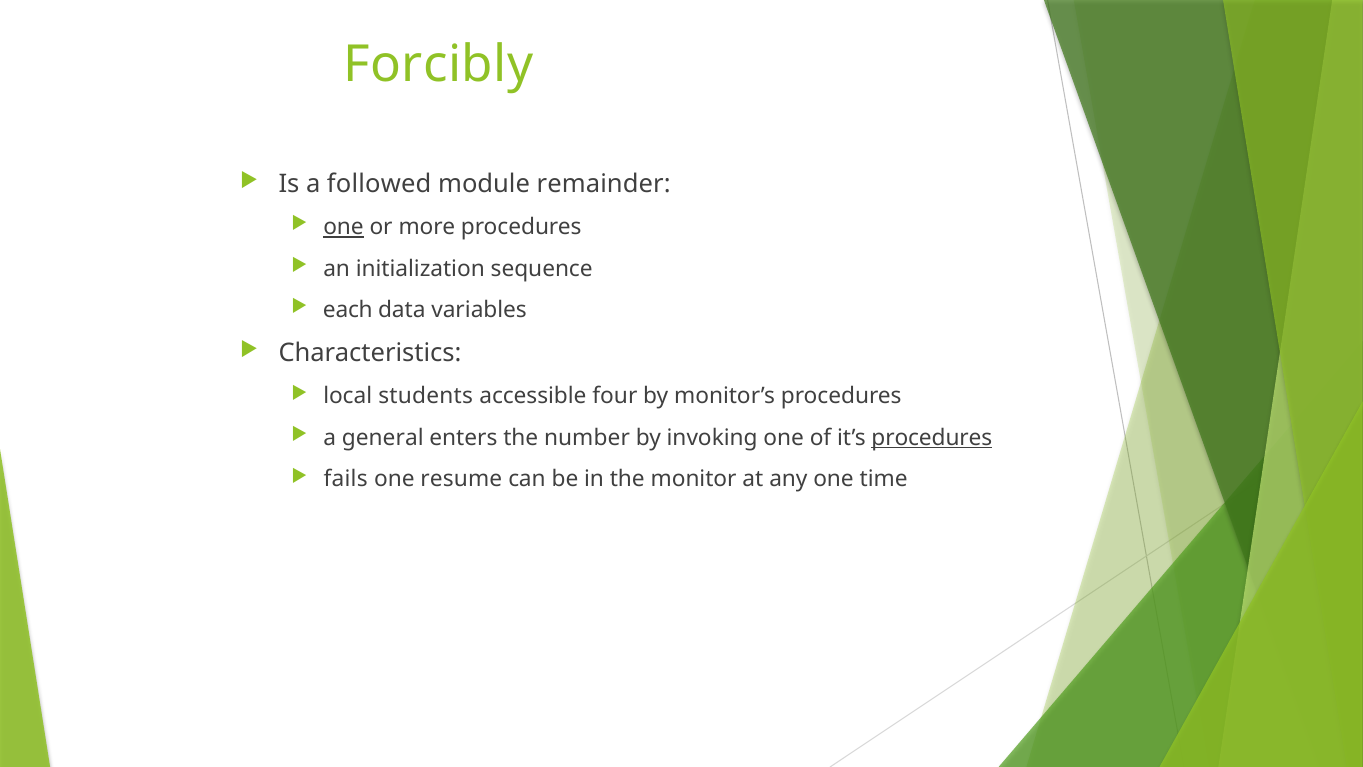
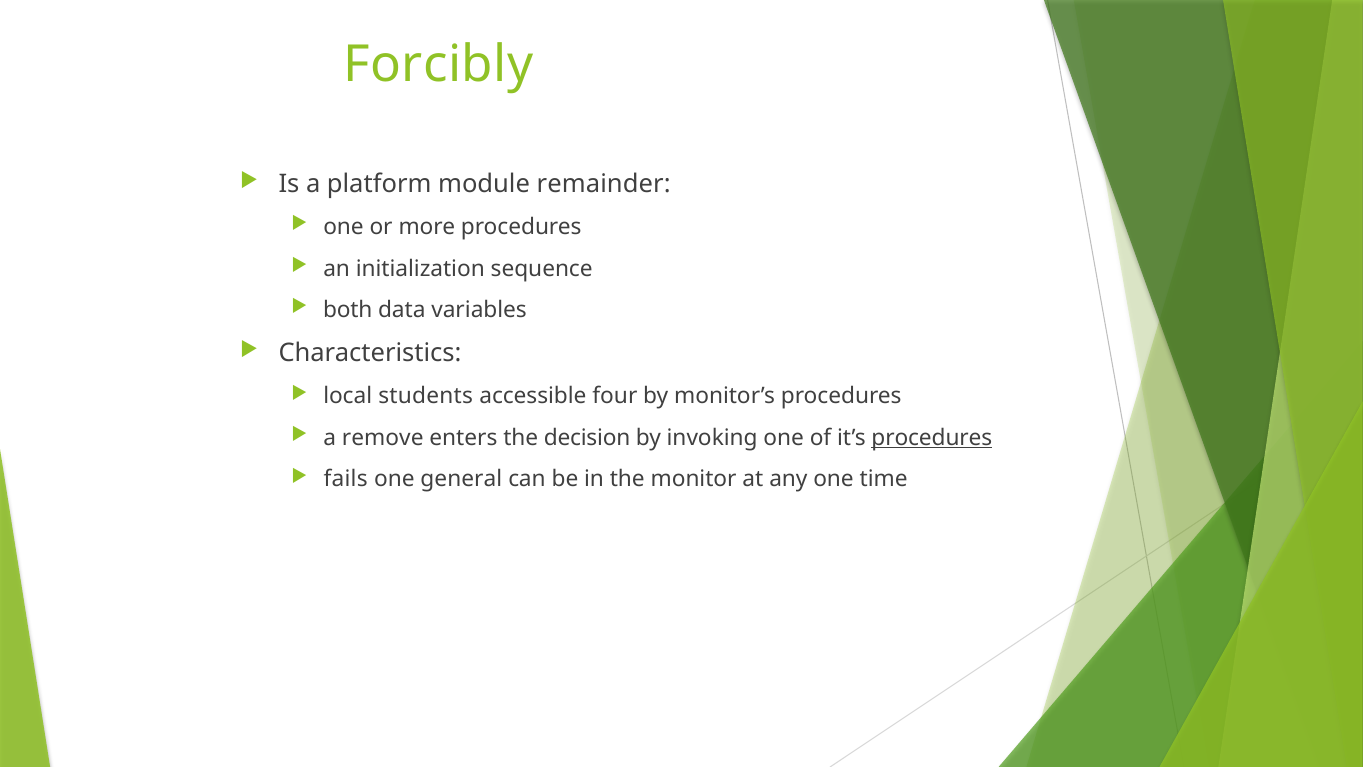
followed: followed -> platform
one at (344, 227) underline: present -> none
each: each -> both
general: general -> remove
number: number -> decision
resume: resume -> general
